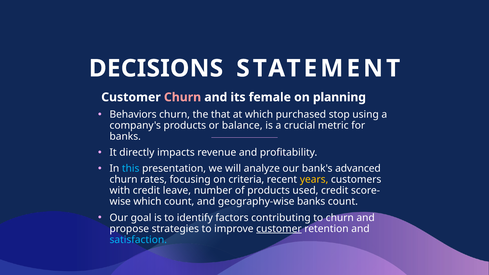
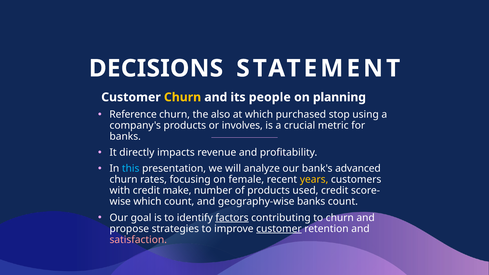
Churn at (183, 97) colour: pink -> yellow
female: female -> people
Behaviors: Behaviors -> Reference
that: that -> also
balance: balance -> involves
criteria: criteria -> female
leave: leave -> make
factors underline: none -> present
satisfaction colour: light blue -> pink
